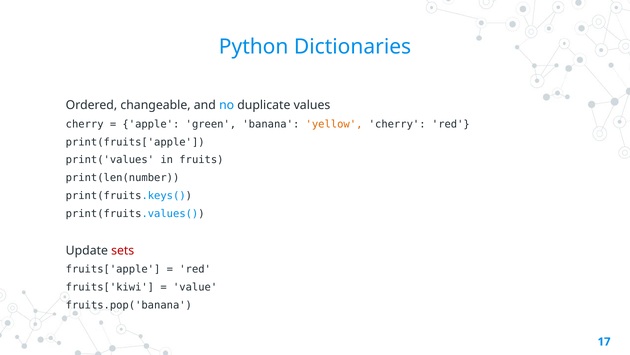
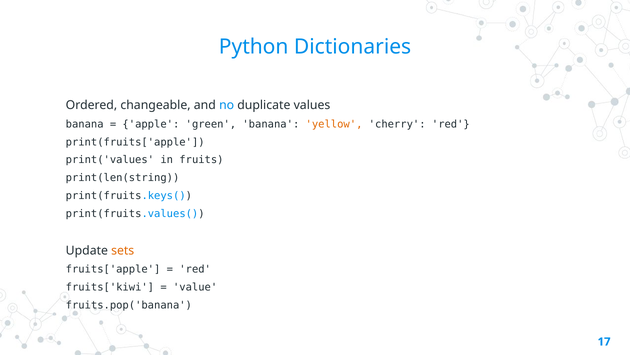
cherry at (85, 124): cherry -> banana
print(len(number: print(len(number -> print(len(string
sets colour: red -> orange
